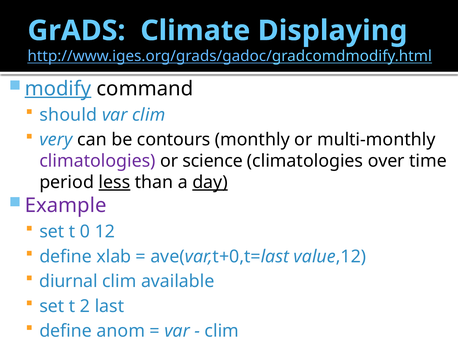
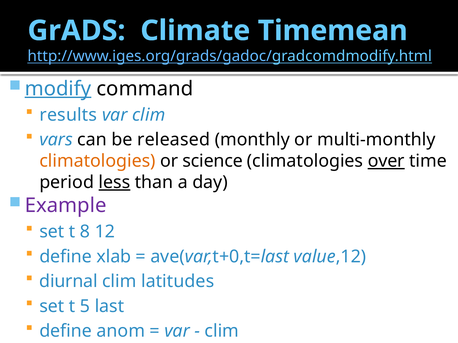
Displaying: Displaying -> Timemean
should: should -> results
very: very -> vars
contours: contours -> released
climatologies at (97, 161) colour: purple -> orange
over underline: none -> present
day underline: present -> none
0: 0 -> 8
available: available -> latitudes
2: 2 -> 5
